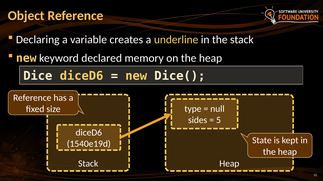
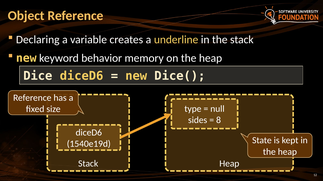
declared: declared -> behavior
5: 5 -> 8
